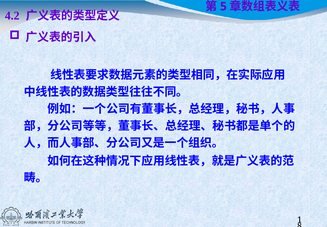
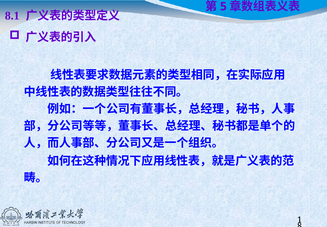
4.2: 4.2 -> 8.1
